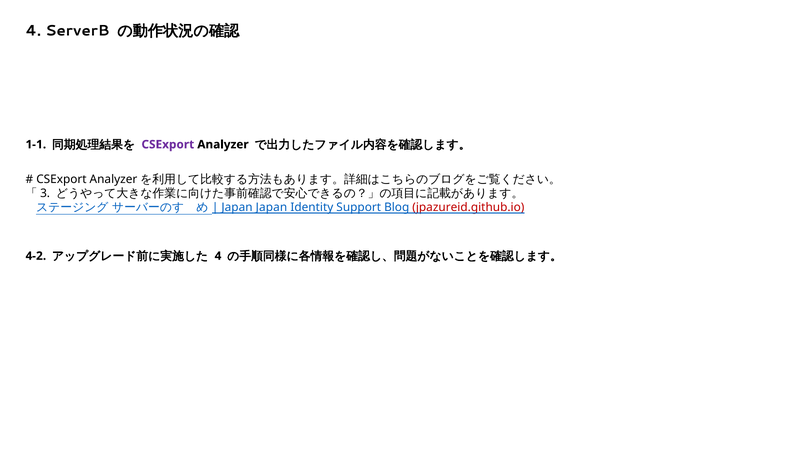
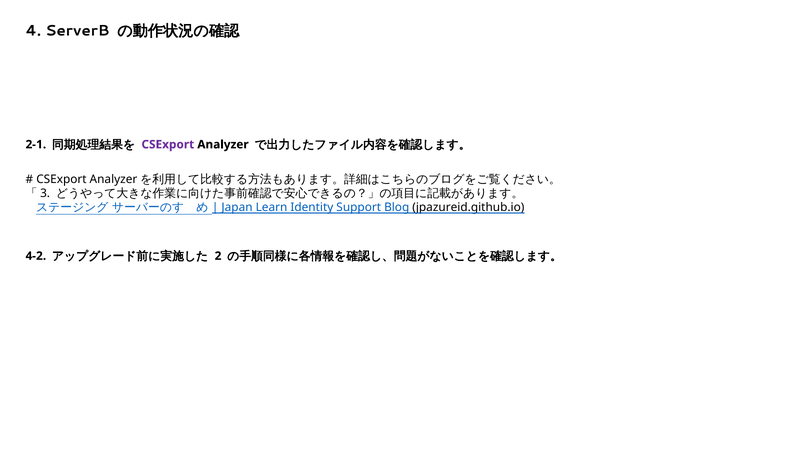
1-1: 1-1 -> 2-1
Japan Japan: Japan -> Learn
jpazureid.github.io colour: red -> black
4 at (218, 256): 4 -> 2
